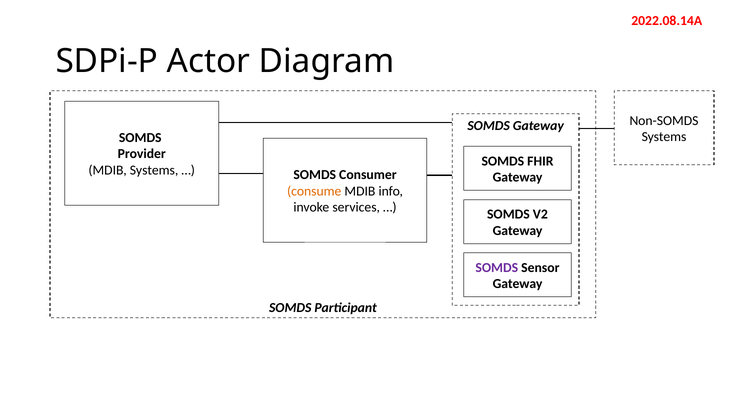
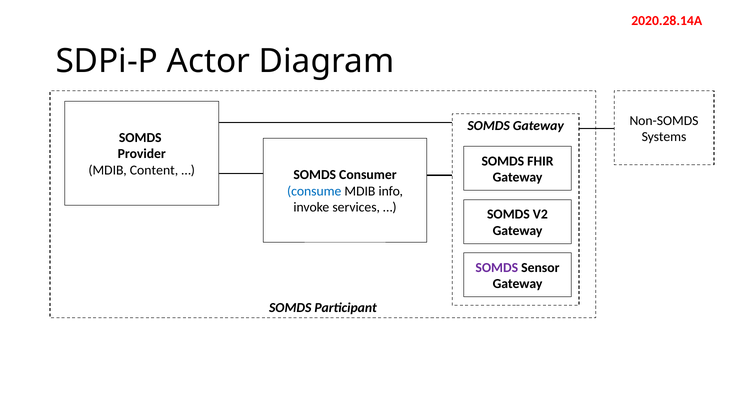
2022.08.14A: 2022.08.14A -> 2020.28.14A
MDIB Systems: Systems -> Content
consume colour: orange -> blue
